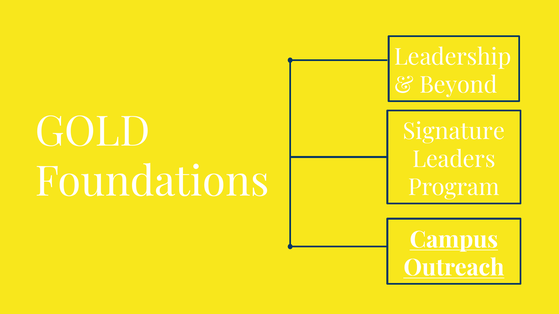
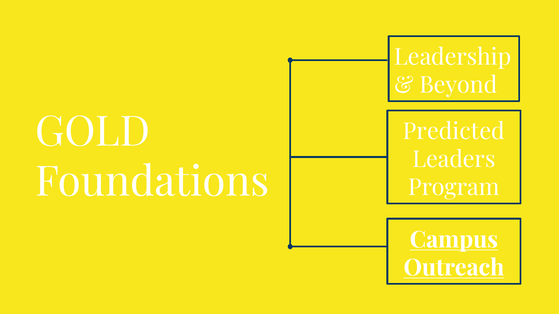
Signature: Signature -> Predicted
